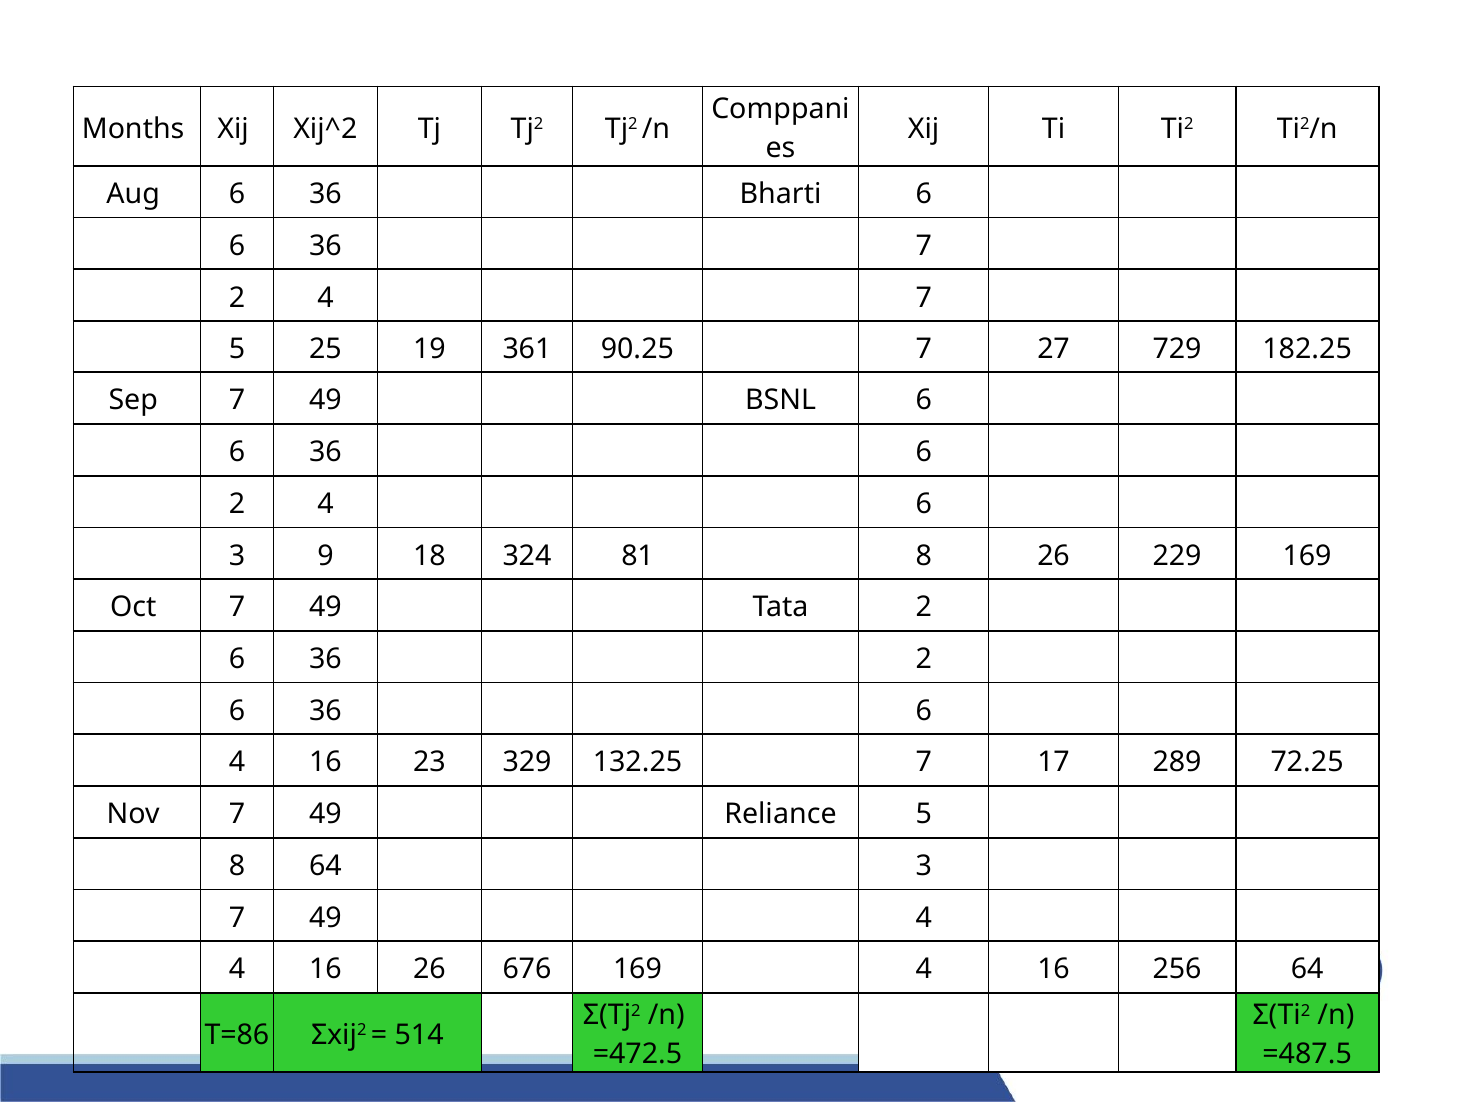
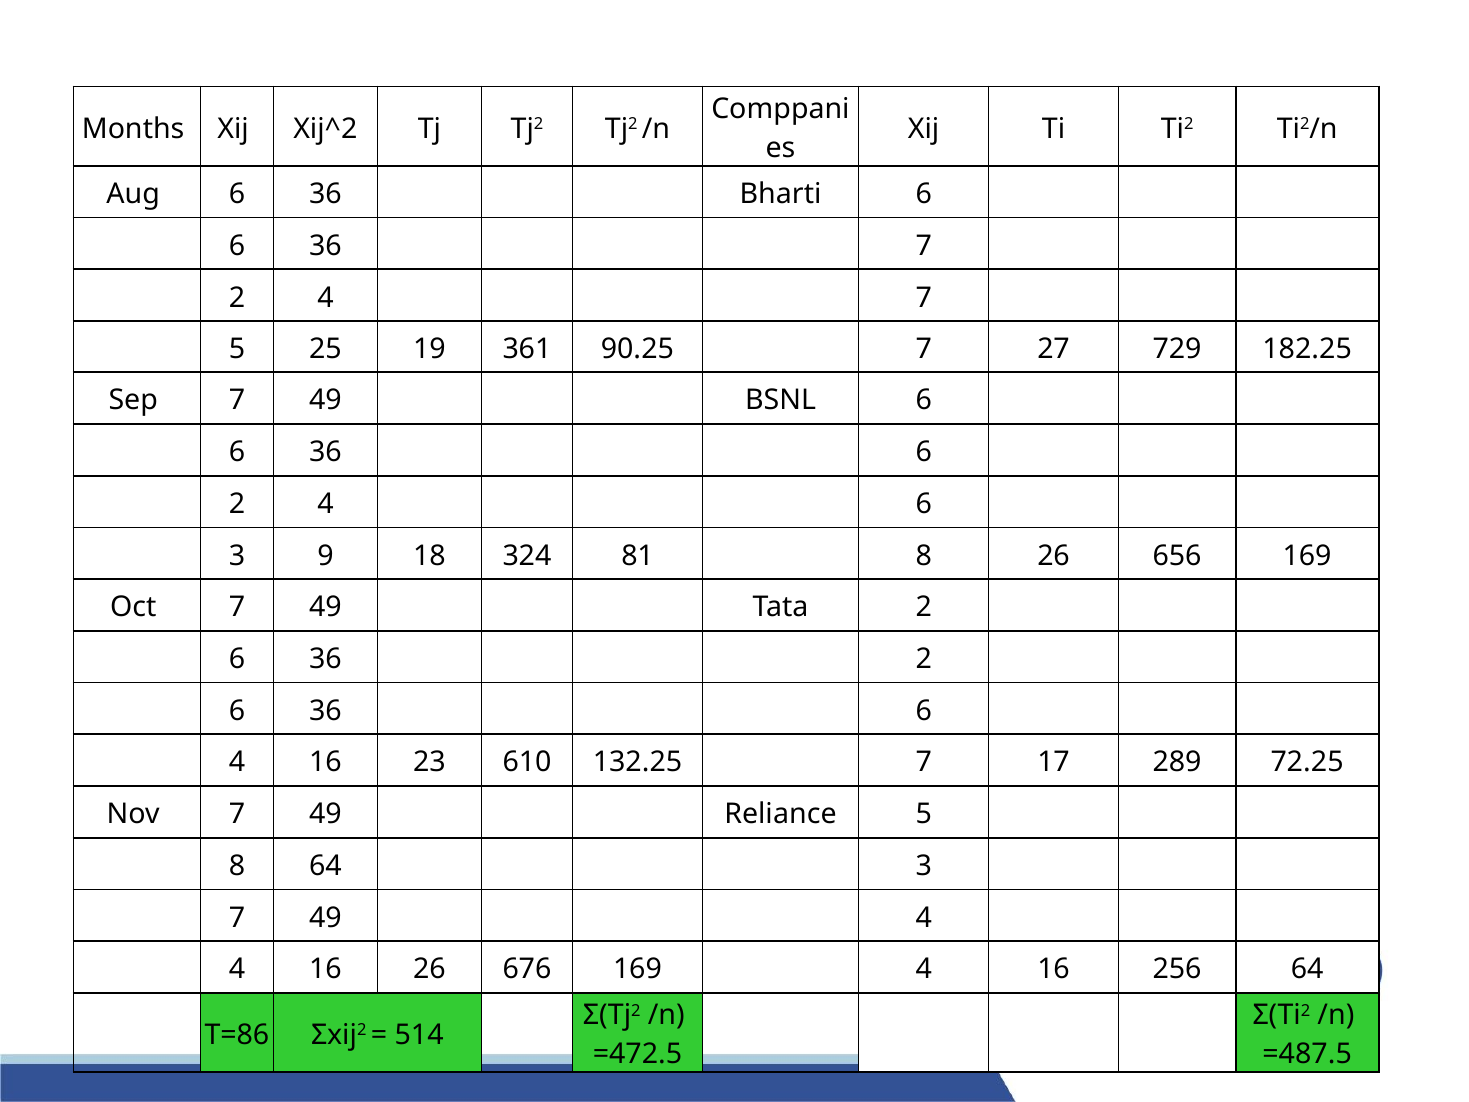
229: 229 -> 656
329: 329 -> 610
